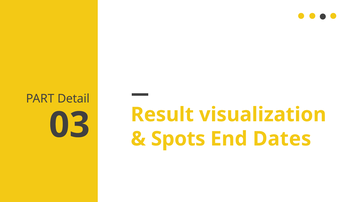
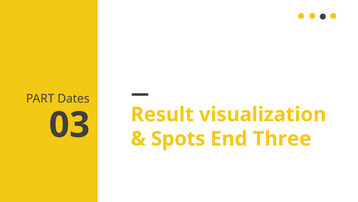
Detail: Detail -> Dates
Dates: Dates -> Three
